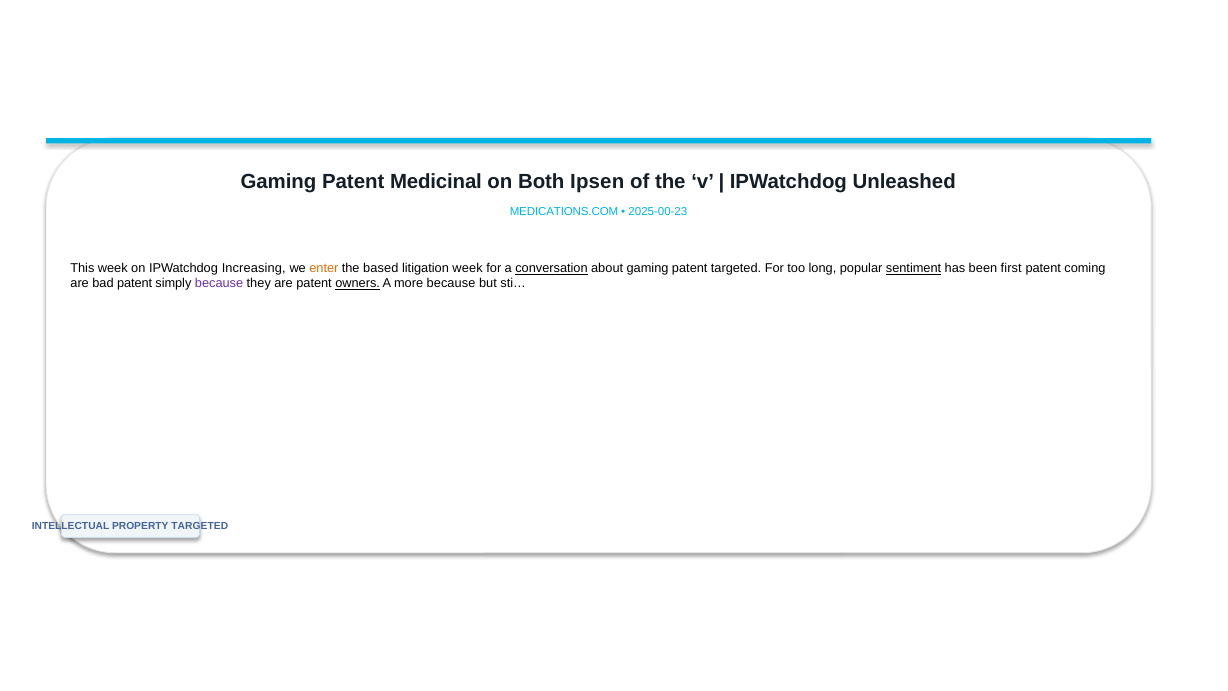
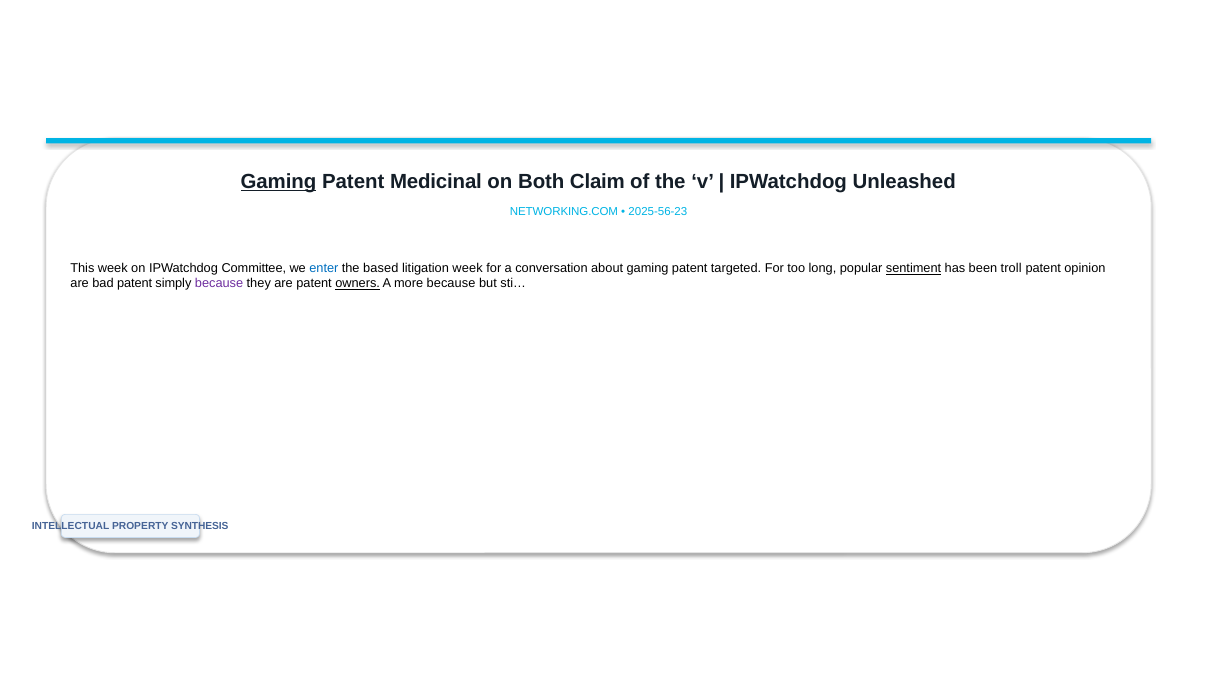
Gaming at (278, 182) underline: none -> present
Ipsen: Ipsen -> Claim
MEDICATIONS.COM: MEDICATIONS.COM -> NETWORKING.COM
2025-00-23: 2025-00-23 -> 2025-56-23
Increasing: Increasing -> Committee
enter colour: orange -> blue
conversation underline: present -> none
first: first -> troll
coming: coming -> opinion
PROPERTY TARGETED: TARGETED -> SYNTHESIS
